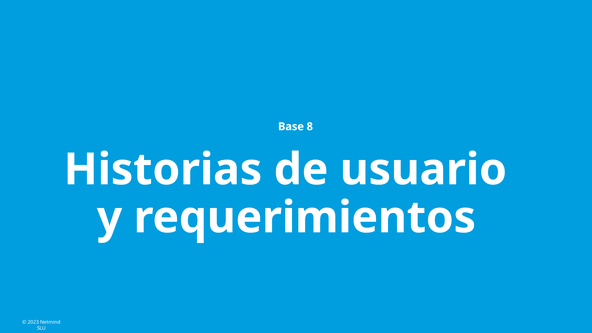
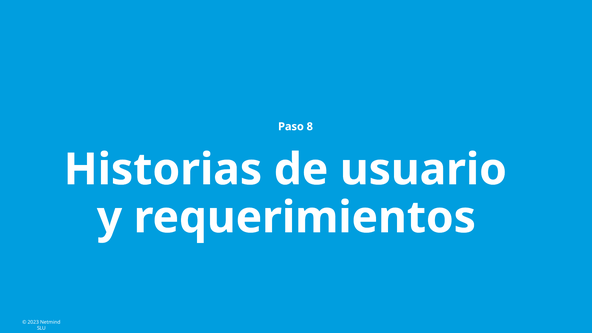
Base: Base -> Paso
